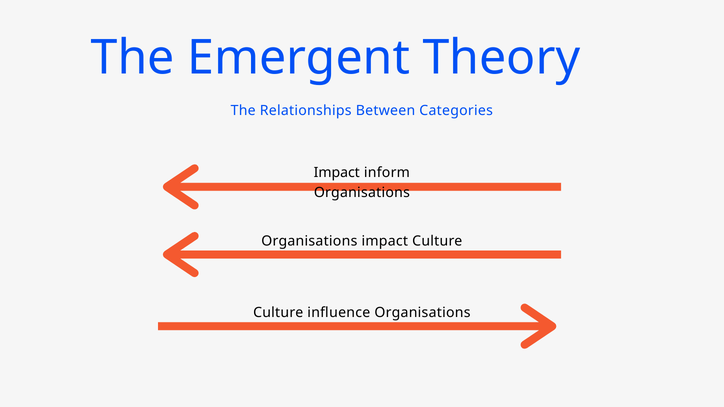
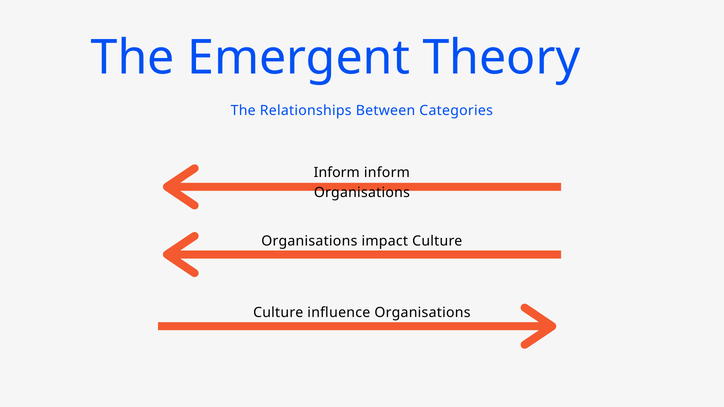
Impact at (337, 173): Impact -> Inform
